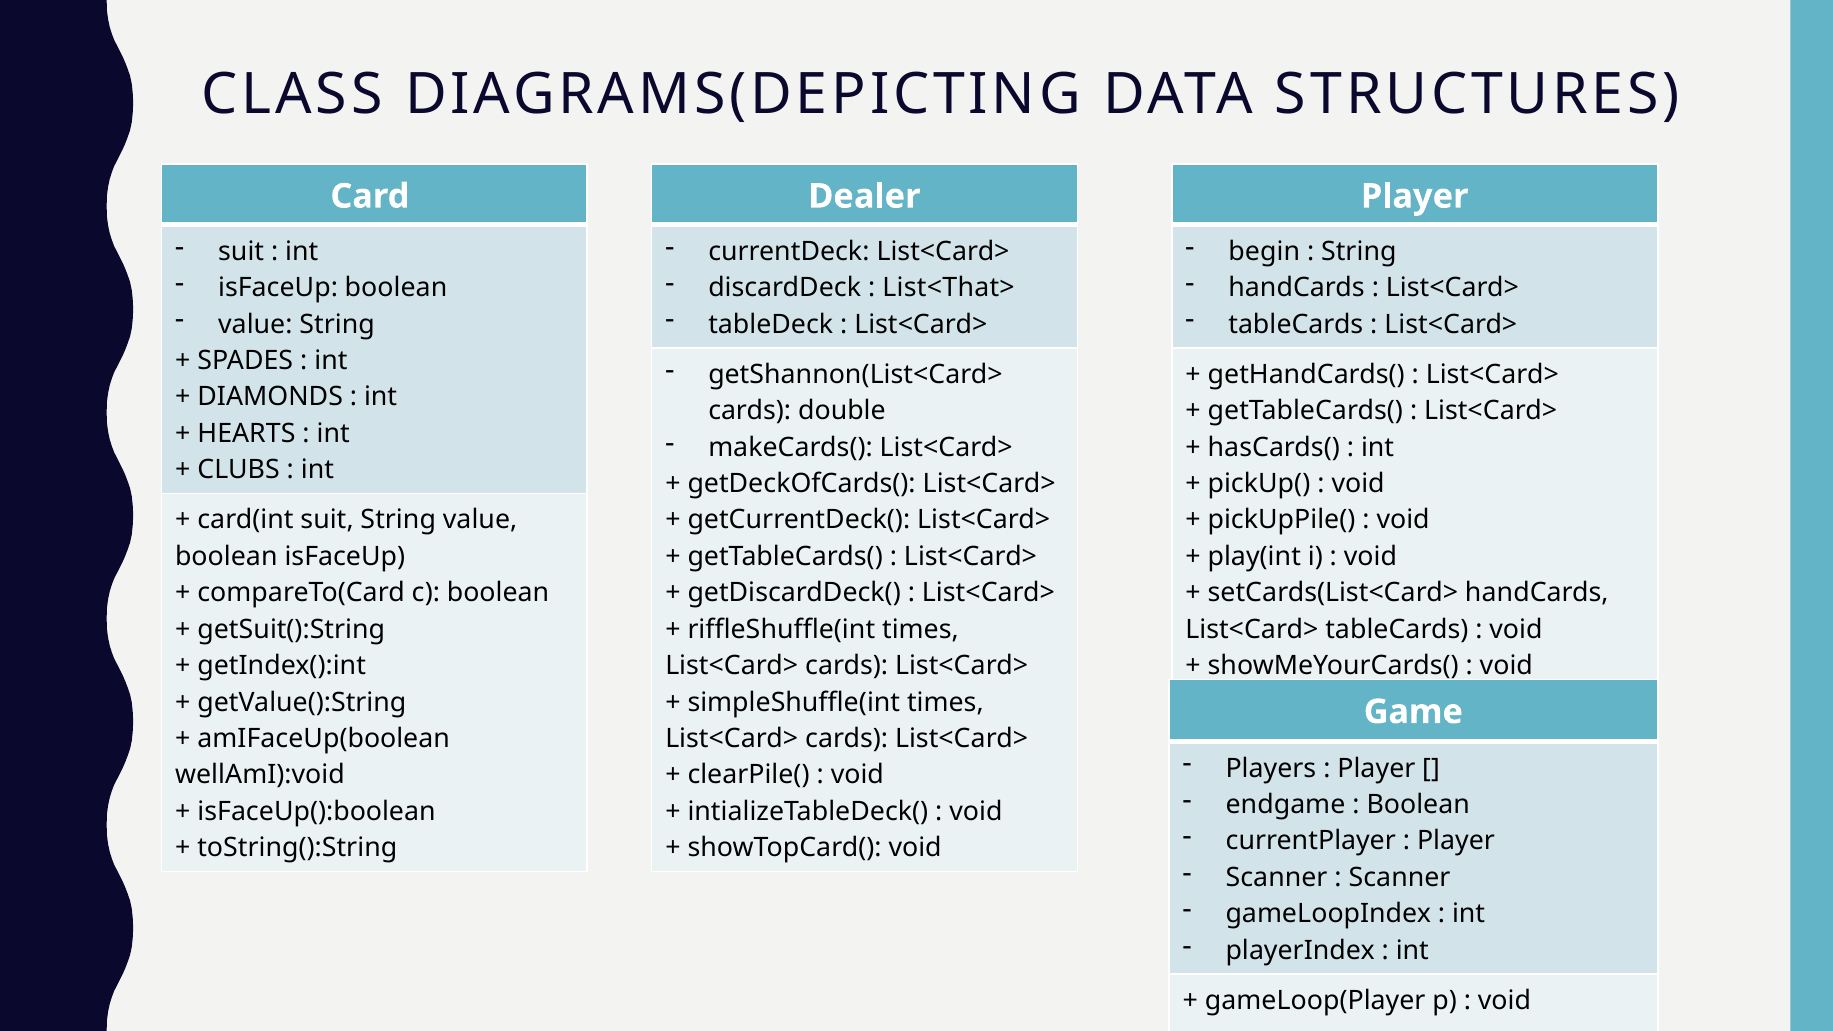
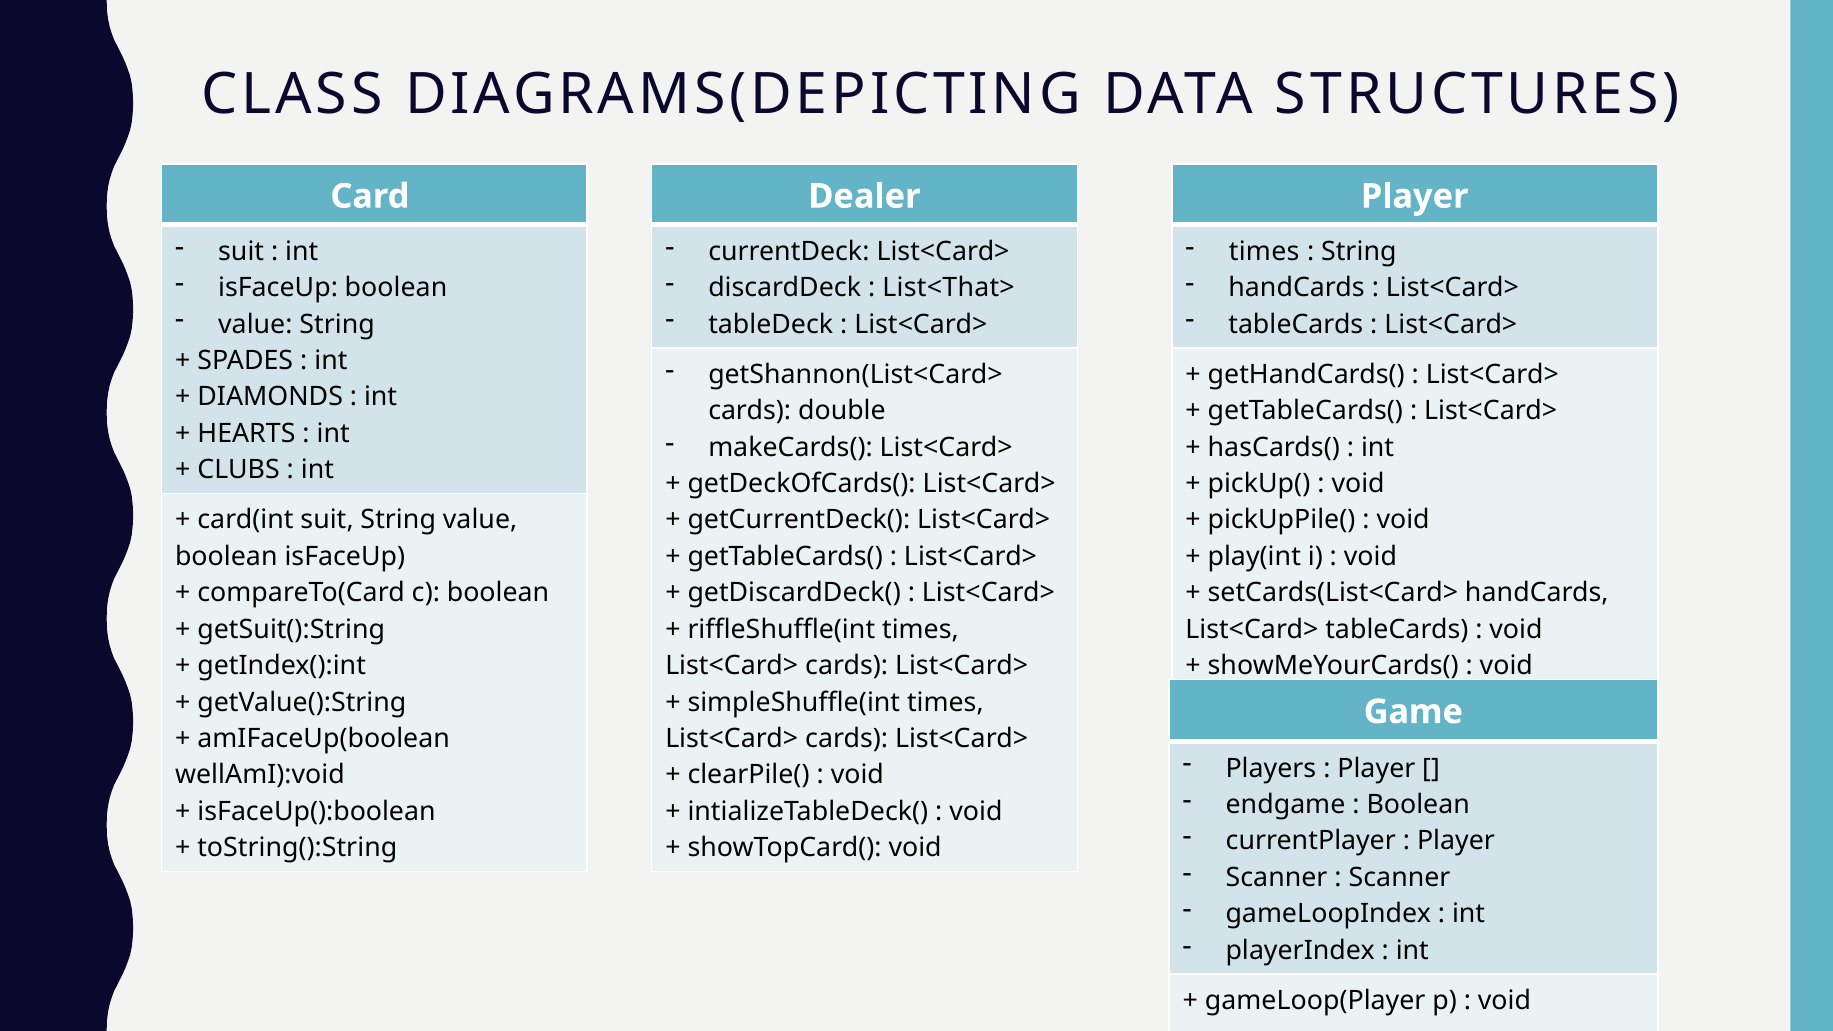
begin at (1264, 251): begin -> times
